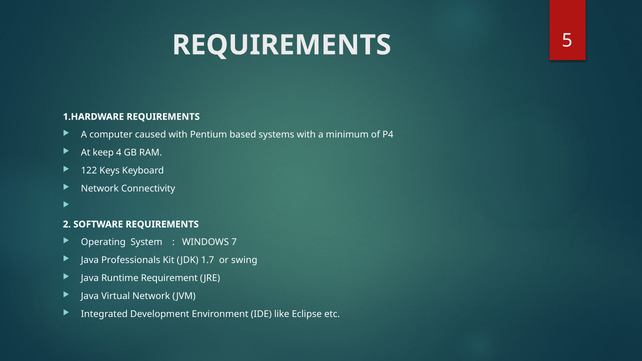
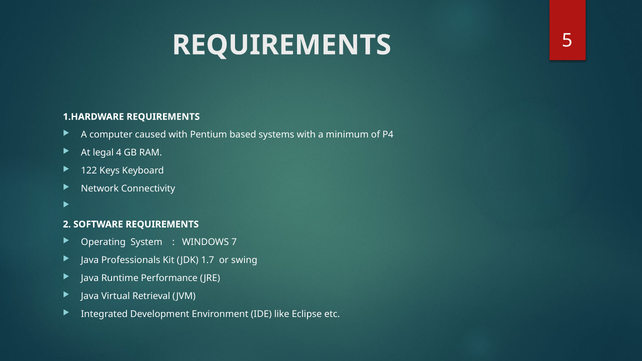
keep: keep -> legal
Requirement: Requirement -> Performance
Virtual Network: Network -> Retrieval
